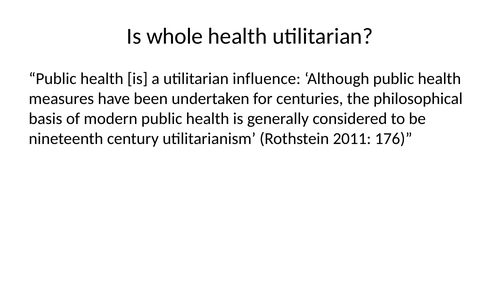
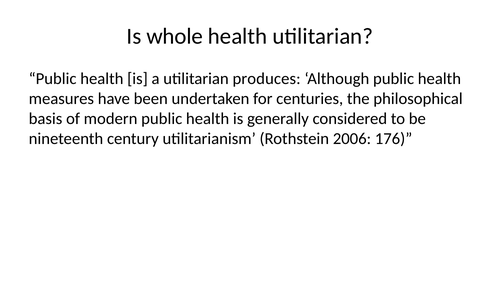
influence: influence -> produces
2011: 2011 -> 2006
